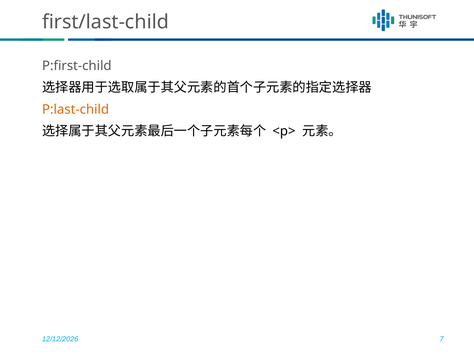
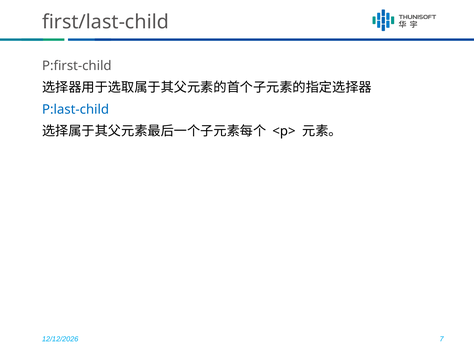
P:last-child colour: orange -> blue
